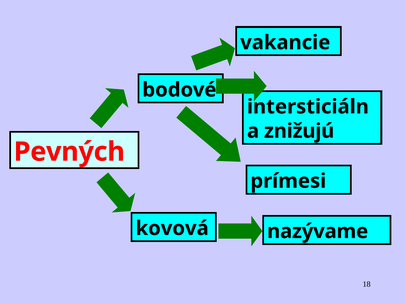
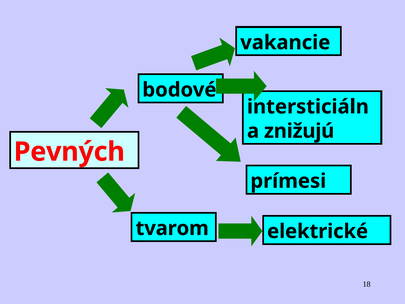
kovová: kovová -> tvarom
nazývame: nazývame -> elektrické
